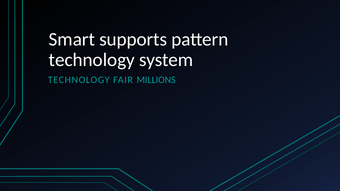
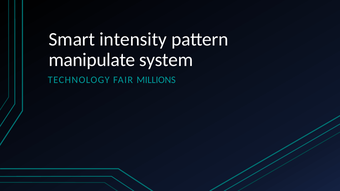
supports: supports -> intensity
technology at (92, 60): technology -> manipulate
